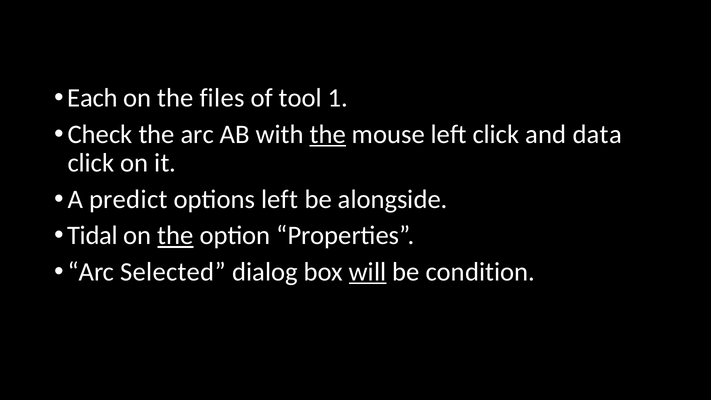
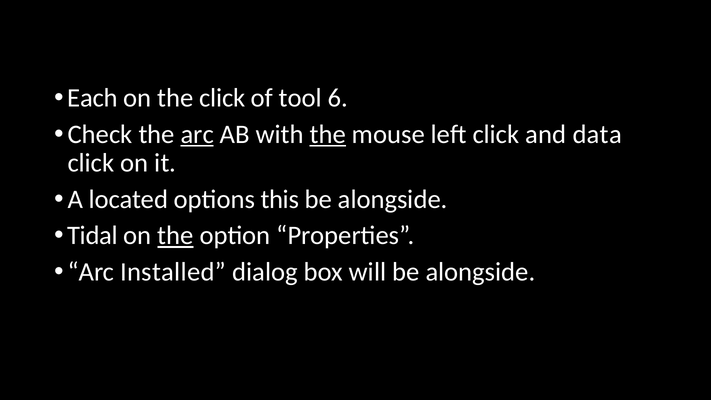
the files: files -> click
1: 1 -> 6
arc at (197, 134) underline: none -> present
predict: predict -> located
options left: left -> this
Selected: Selected -> Installed
will underline: present -> none
condition at (480, 272): condition -> alongside
